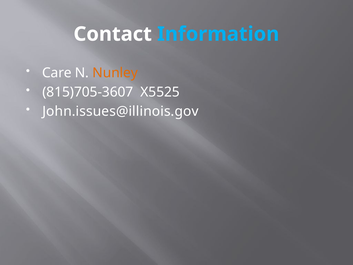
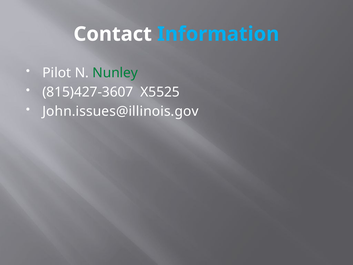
Care: Care -> Pilot
Nunley colour: orange -> green
815)705-3607: 815)705-3607 -> 815)427-3607
